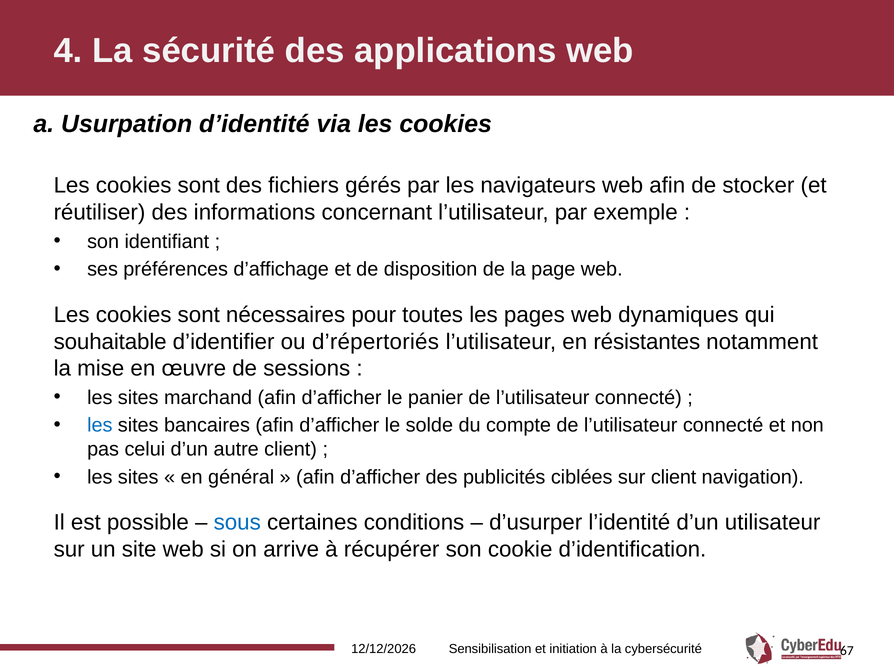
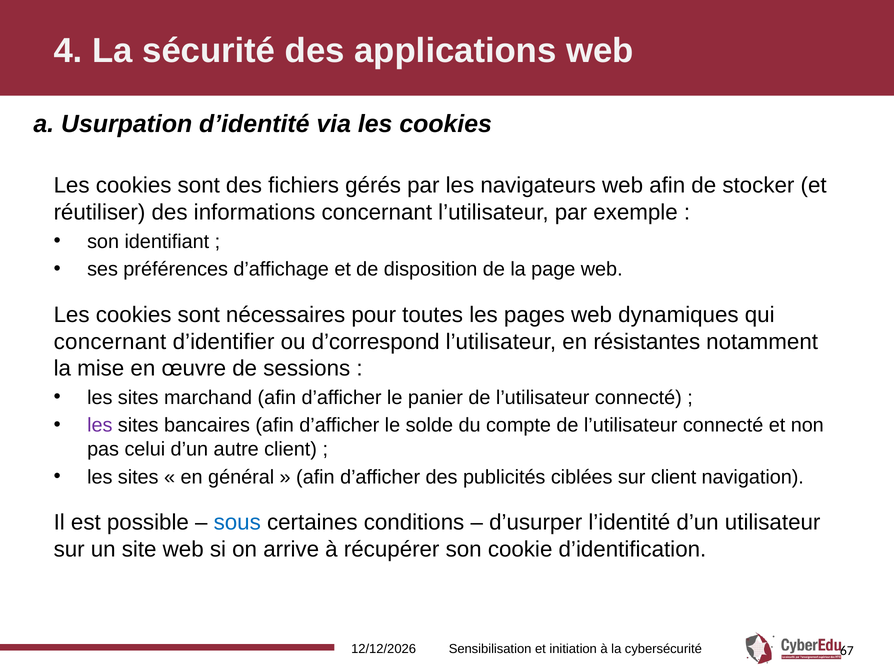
souhaitable at (110, 342): souhaitable -> concernant
d’répertoriés: d’répertoriés -> d’correspond
les at (100, 426) colour: blue -> purple
